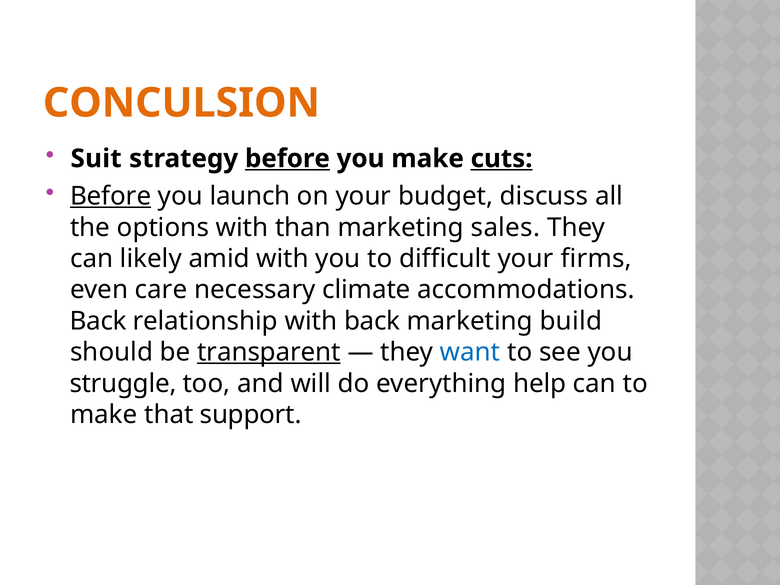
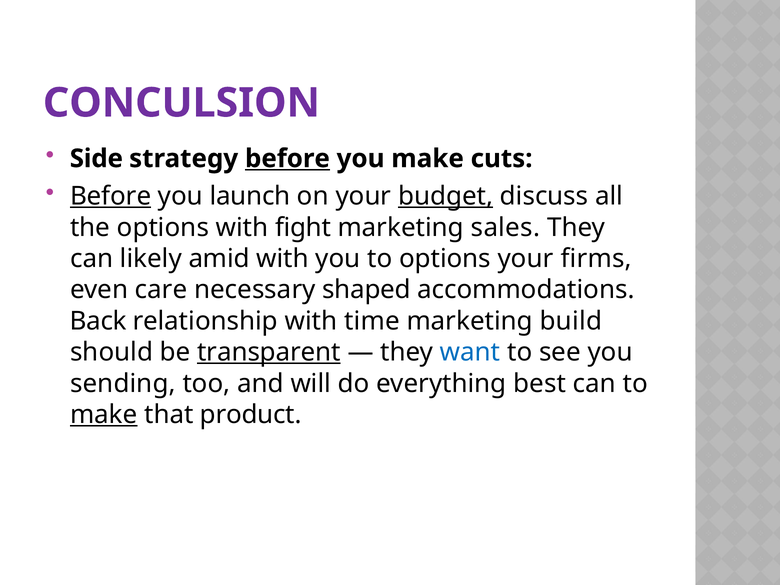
CONCULSION colour: orange -> purple
Suit: Suit -> Side
cuts underline: present -> none
budget underline: none -> present
than: than -> fight
to difficult: difficult -> options
climate: climate -> shaped
with back: back -> time
struggle: struggle -> sending
help: help -> best
make at (104, 415) underline: none -> present
support: support -> product
